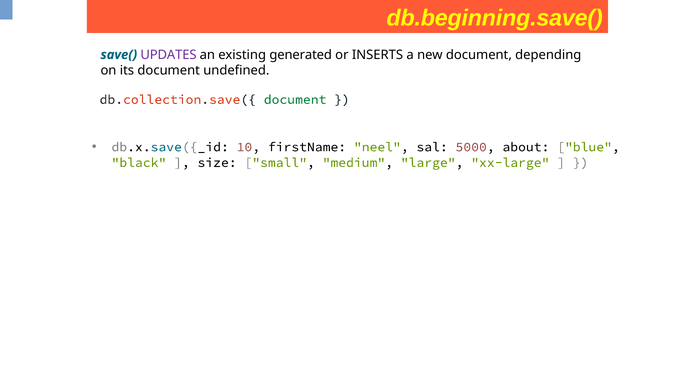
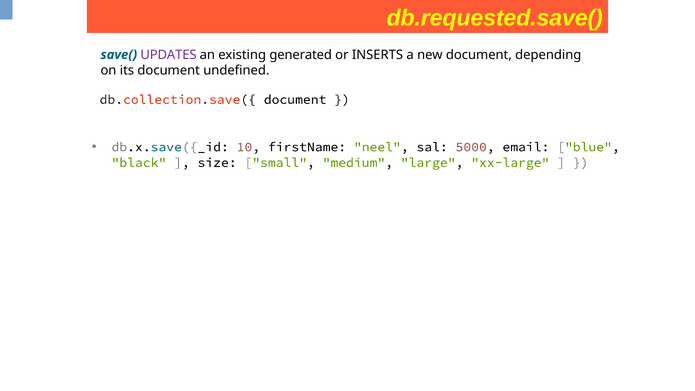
db.beginning.save(: db.beginning.save( -> db.requested.save(
document at (295, 99) colour: green -> black
about: about -> email
